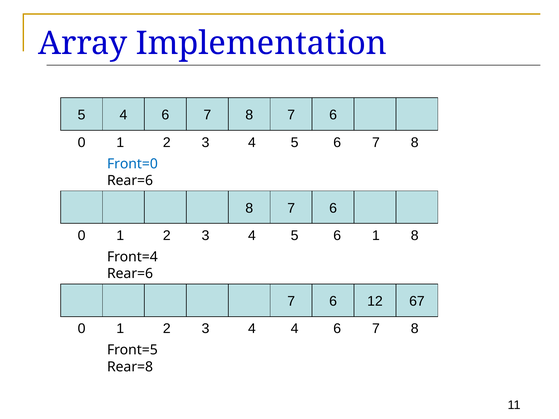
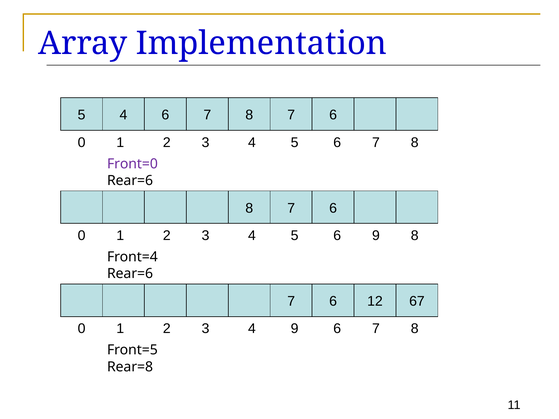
Front=0 colour: blue -> purple
6 1: 1 -> 9
4 4: 4 -> 9
